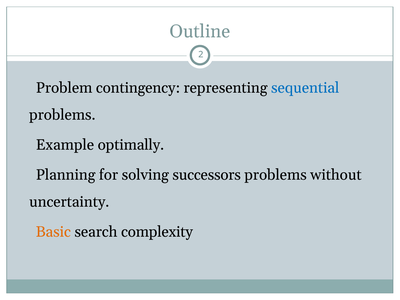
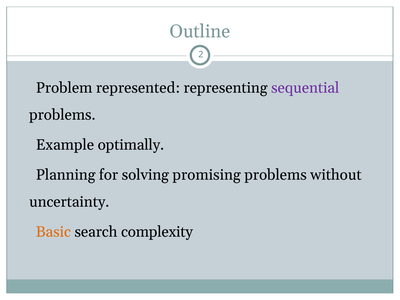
contingency: contingency -> represented
sequential colour: blue -> purple
successors: successors -> promising
